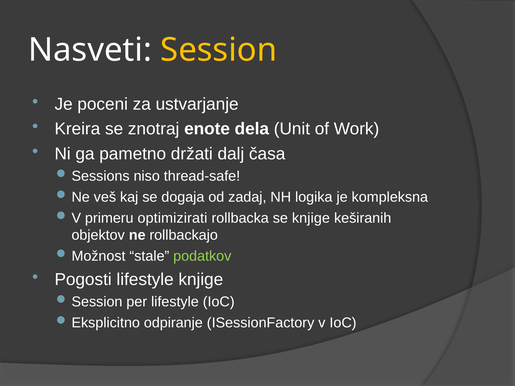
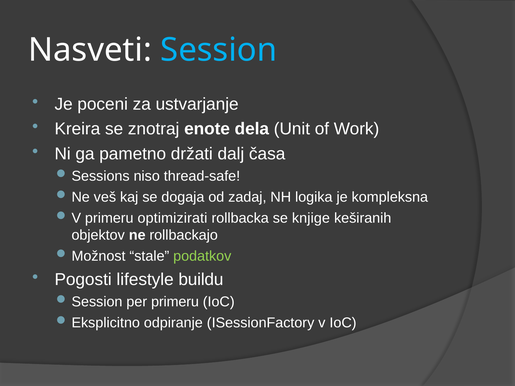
Session colour: yellow -> light blue
lifestyle knjige: knjige -> buildu
per lifestyle: lifestyle -> primeru
